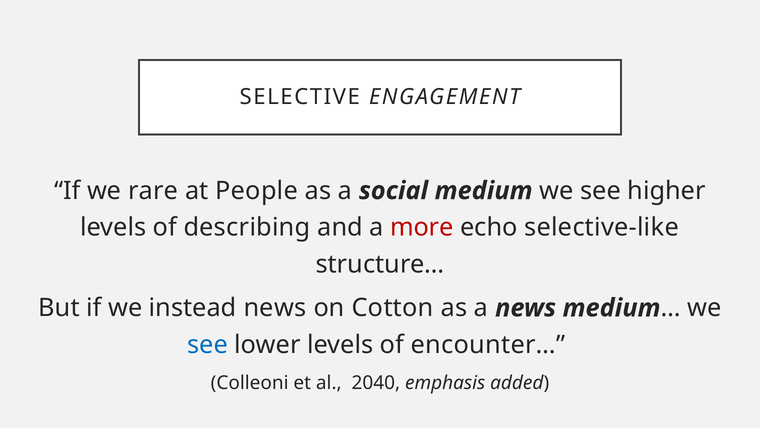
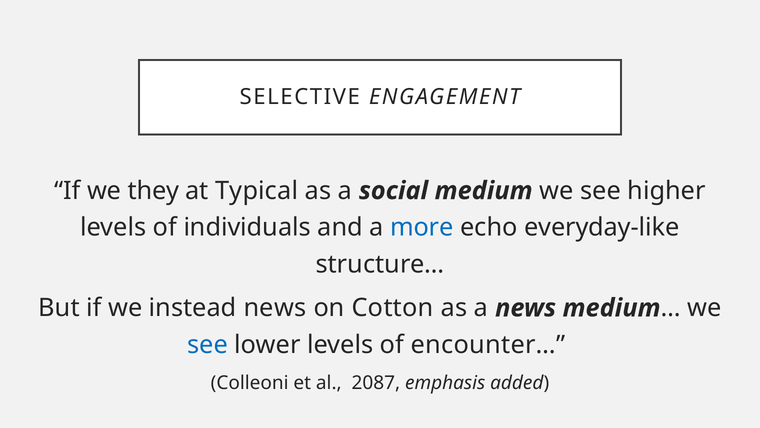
rare: rare -> they
People: People -> Typical
describing: describing -> individuals
more colour: red -> blue
selective-like: selective-like -> everyday-like
2040: 2040 -> 2087
